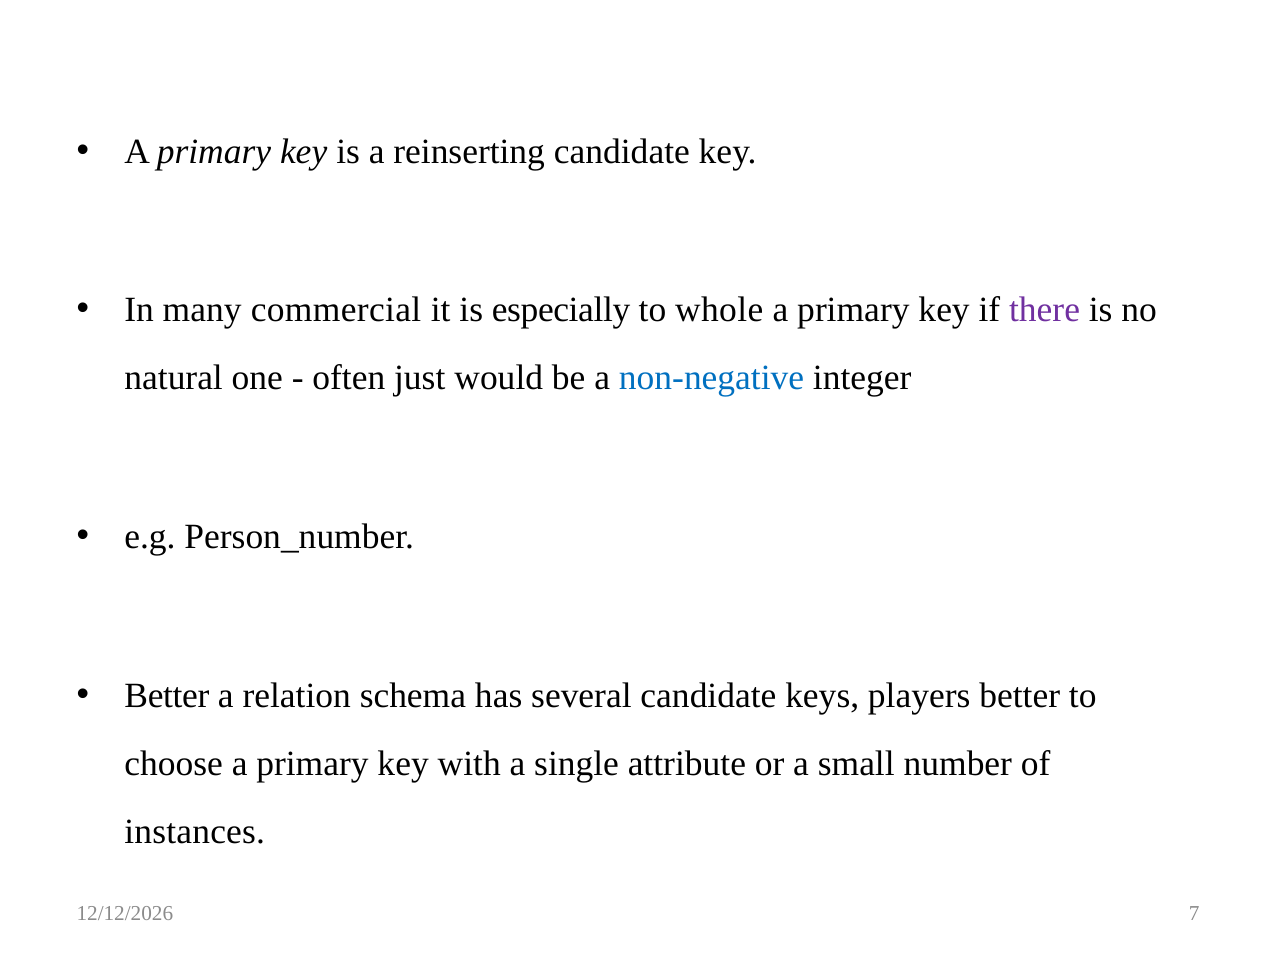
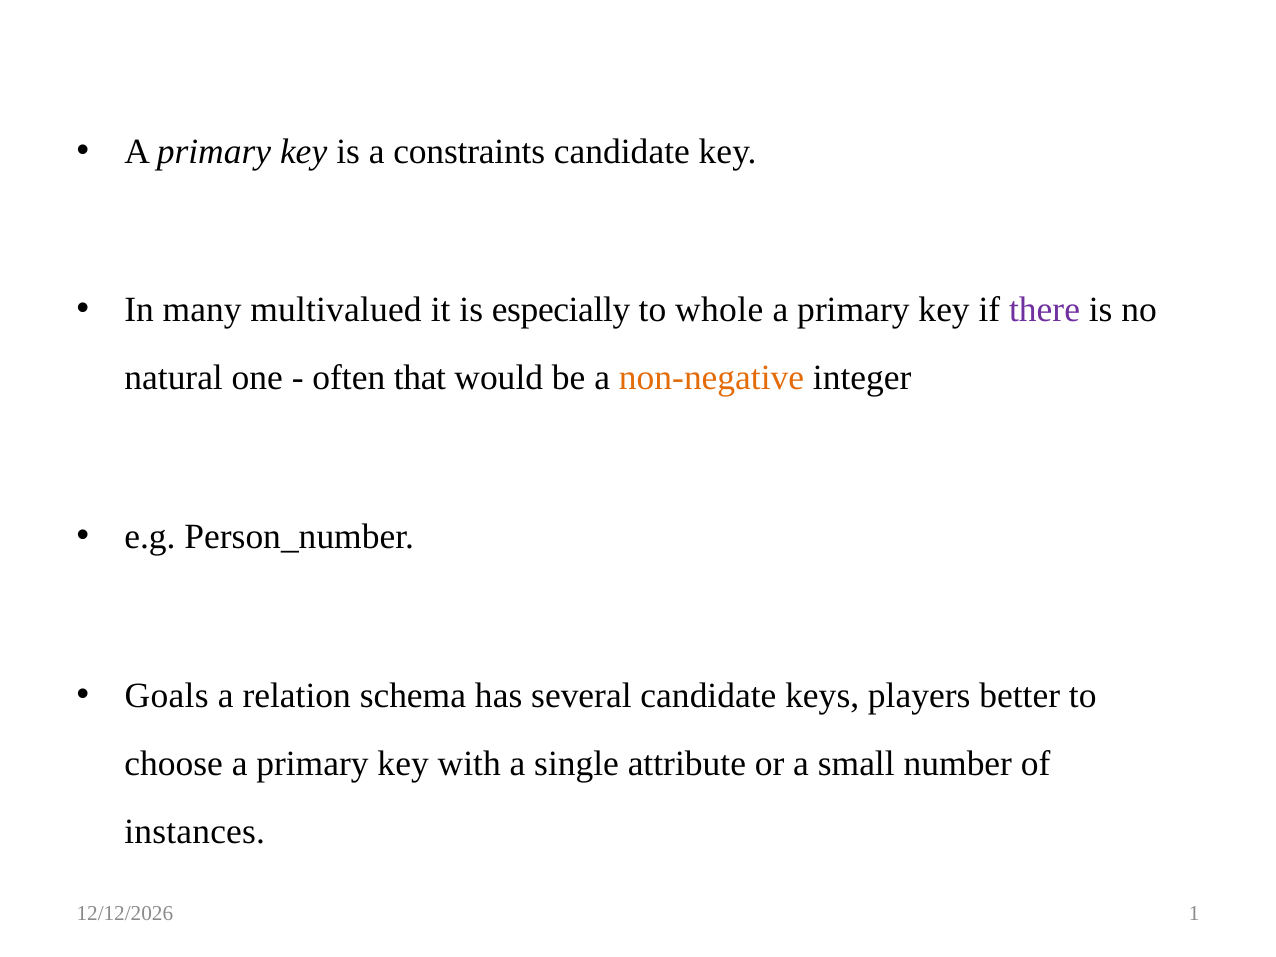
reinserting: reinserting -> constraints
commercial: commercial -> multivalued
just: just -> that
non-negative colour: blue -> orange
Better at (167, 696): Better -> Goals
7: 7 -> 1
